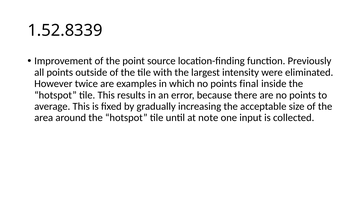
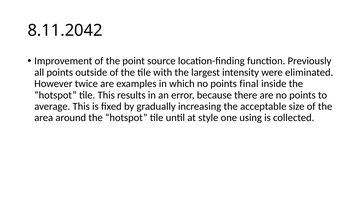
1.52.8339: 1.52.8339 -> 8.11.2042
note: note -> style
input: input -> using
